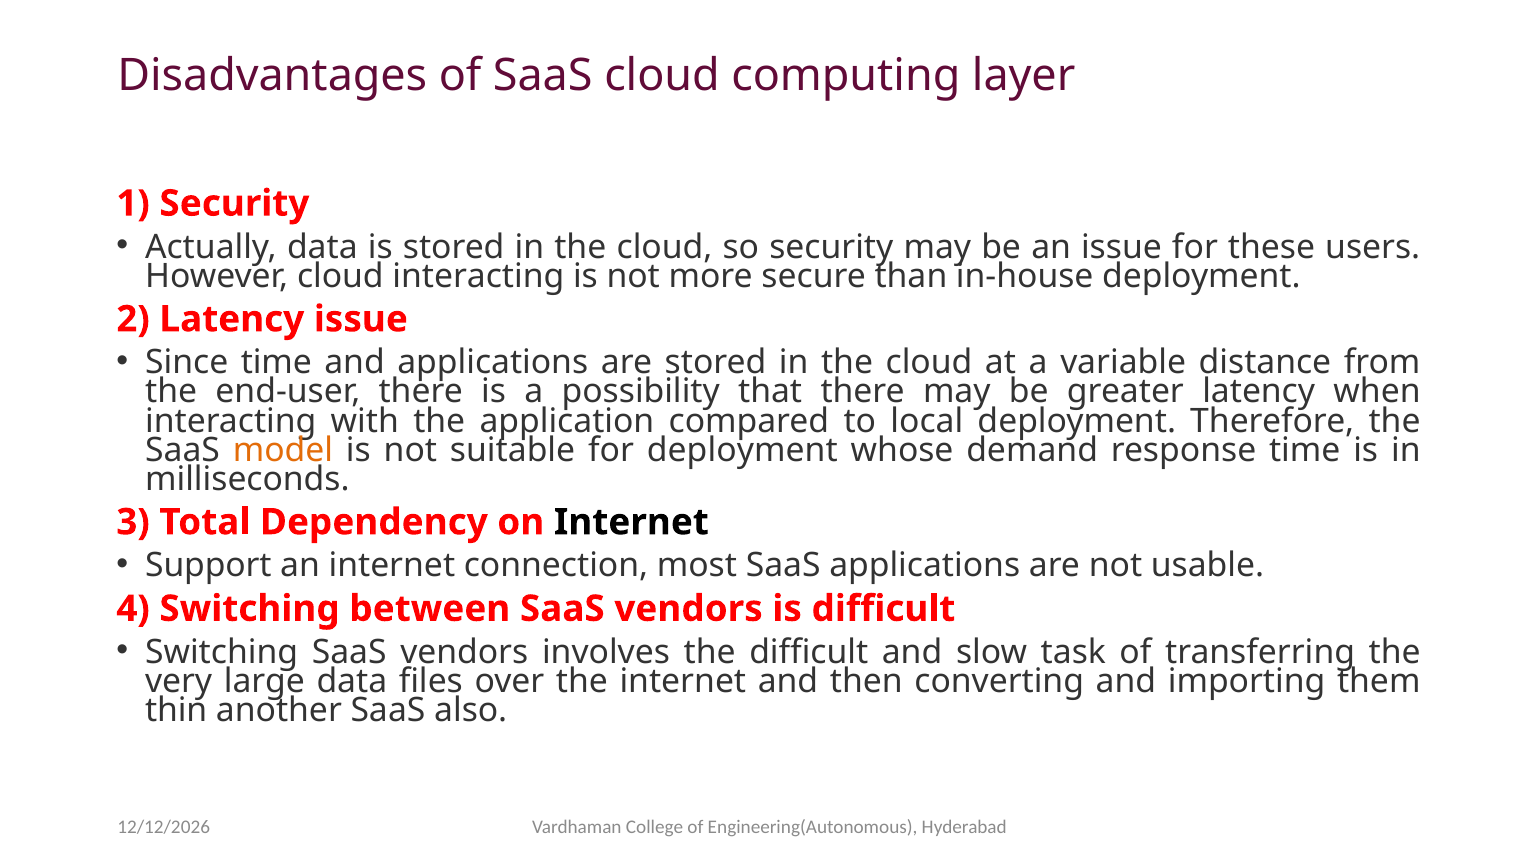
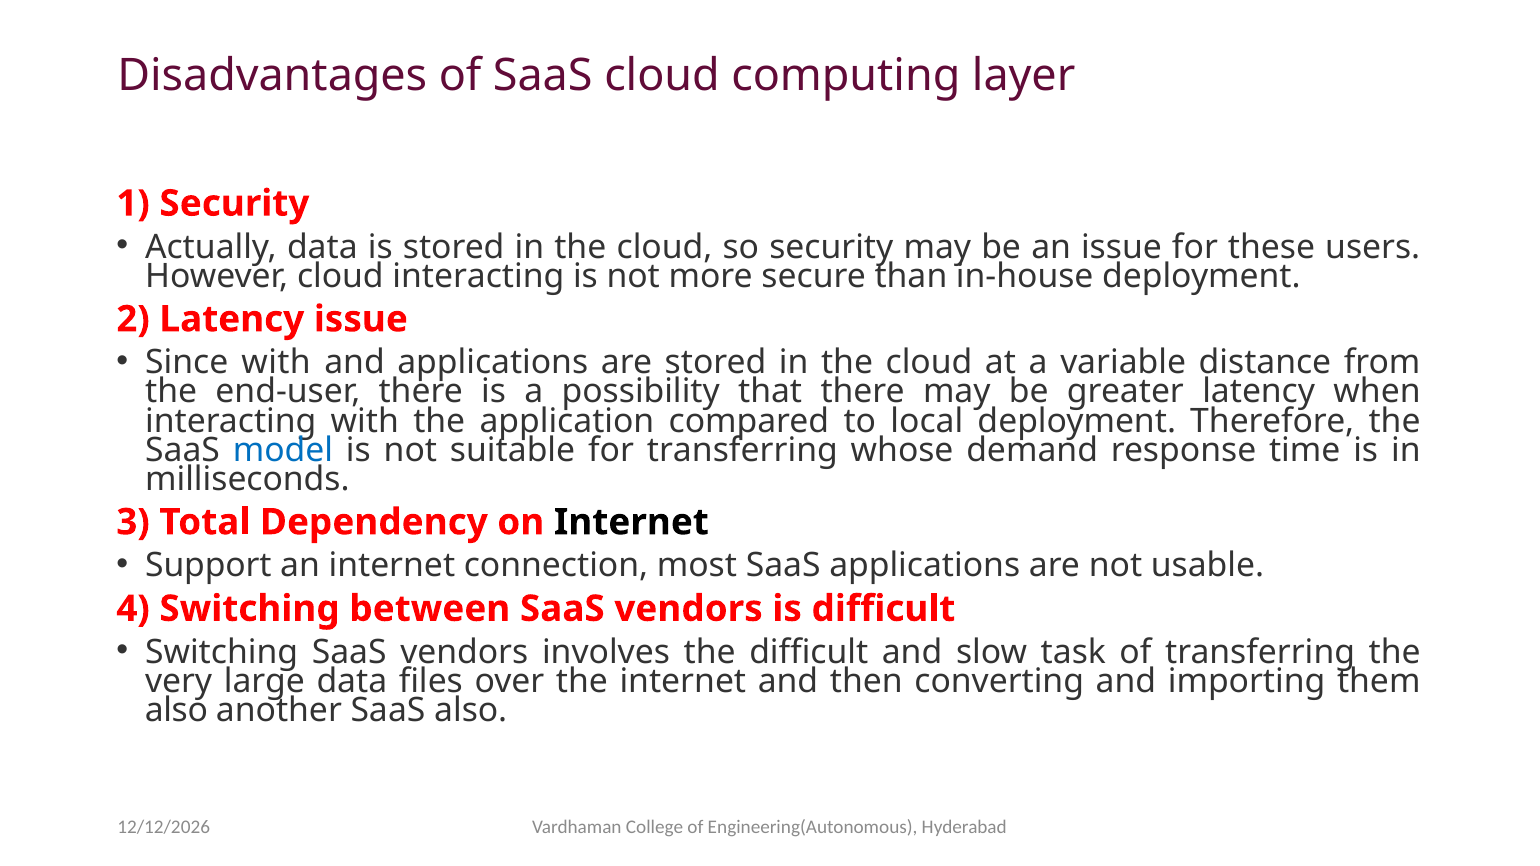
Since time: time -> with
model colour: orange -> blue
for deployment: deployment -> transferring
thin at (176, 711): thin -> also
